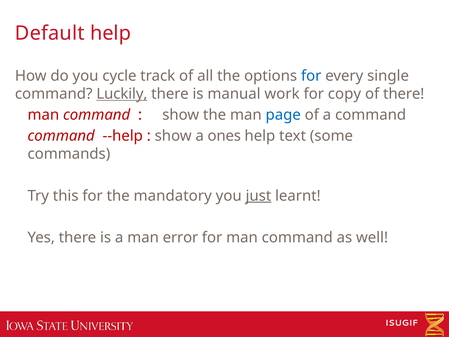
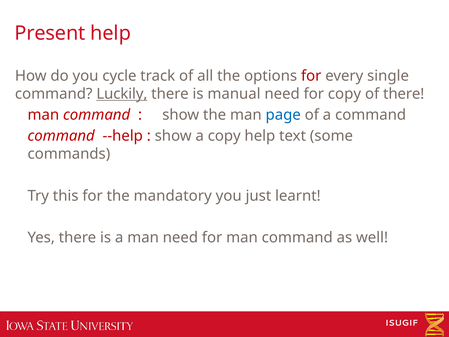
Default: Default -> Present
for at (311, 76) colour: blue -> red
manual work: work -> need
a ones: ones -> copy
just underline: present -> none
man error: error -> need
